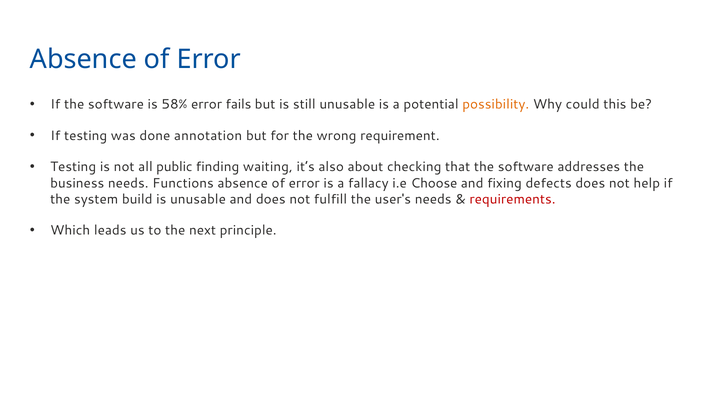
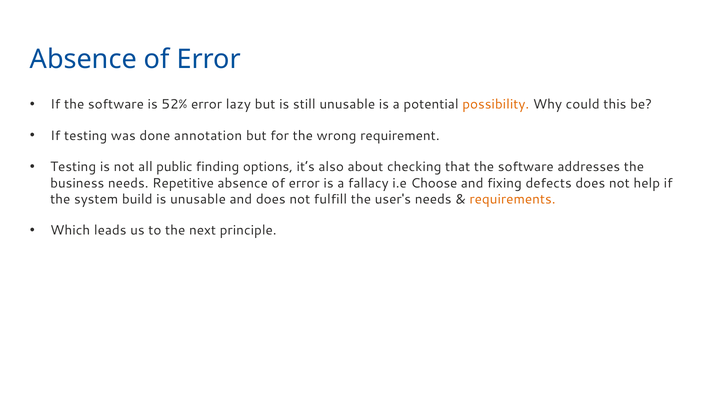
58%: 58% -> 52%
fails: fails -> lazy
waiting: waiting -> options
Functions: Functions -> Repetitive
requirements colour: red -> orange
